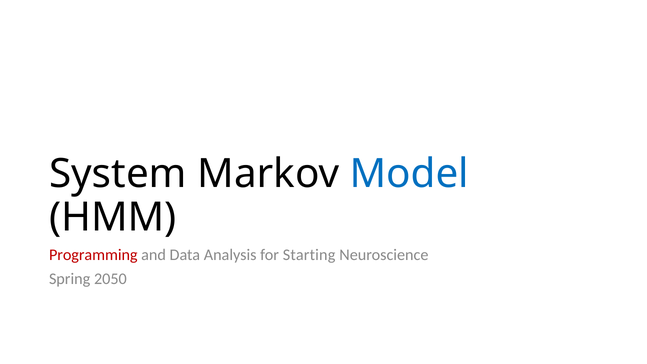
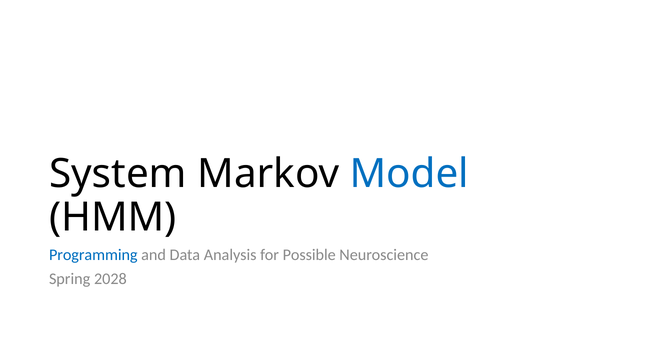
Programming colour: red -> blue
Starting: Starting -> Possible
2050: 2050 -> 2028
